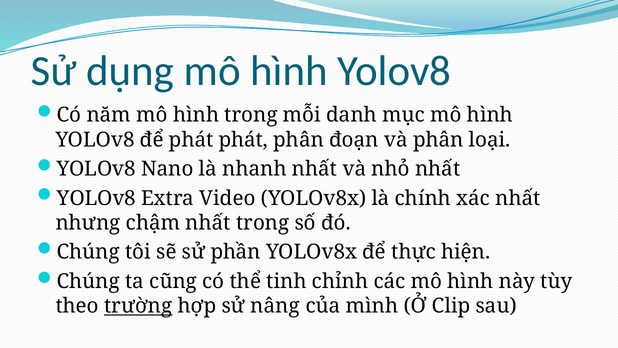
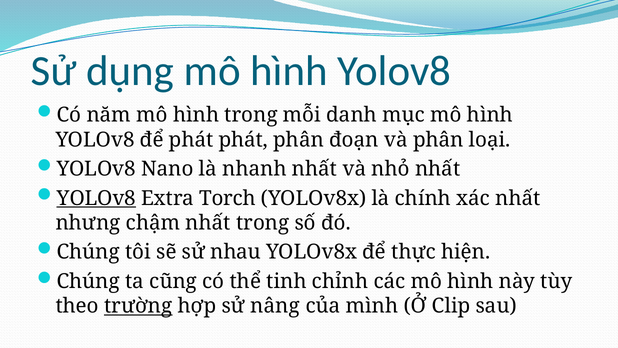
YOLOv8 at (96, 198) underline: none -> present
Video: Video -> Torch
phần: phần -> nhau
